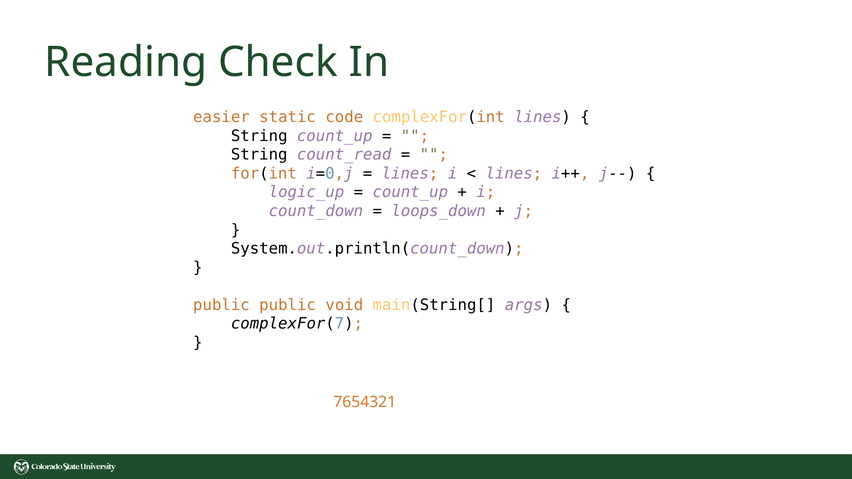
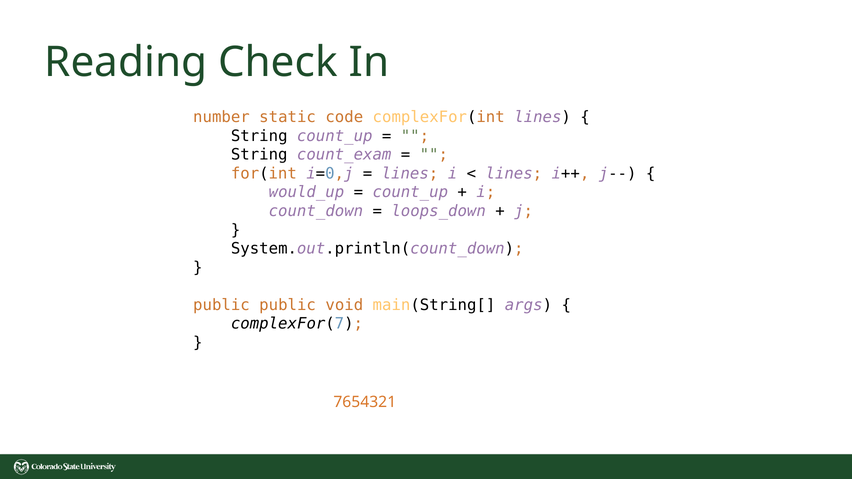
easier: easier -> number
count_read: count_read -> count_exam
logic_up: logic_up -> would_up
